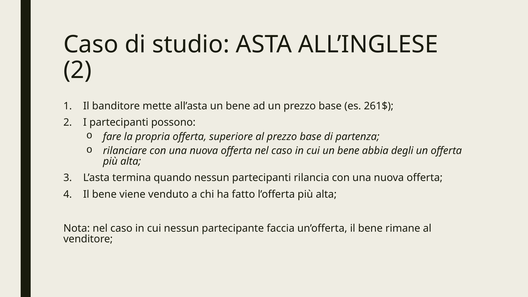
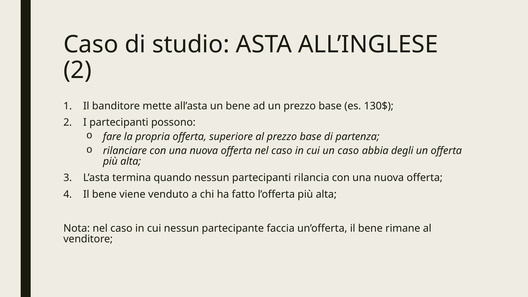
261$: 261$ -> 130$
cui un bene: bene -> caso
